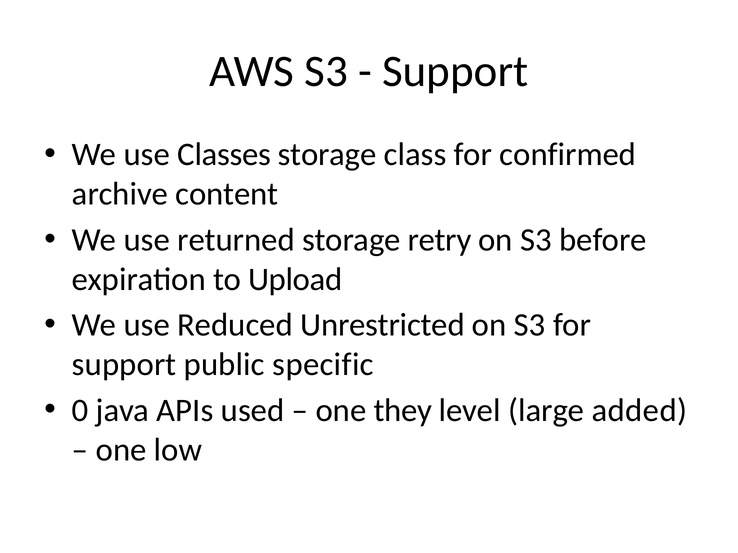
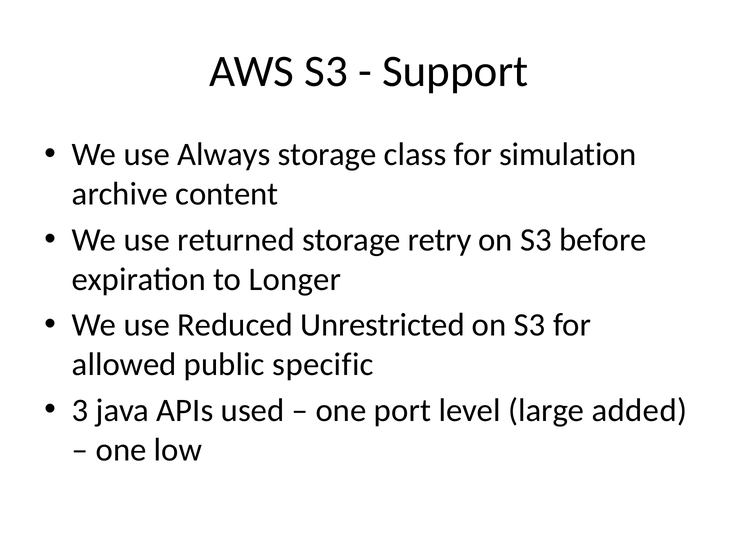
Classes: Classes -> Always
confirmed: confirmed -> simulation
Upload: Upload -> Longer
support at (124, 365): support -> allowed
0: 0 -> 3
they: they -> port
